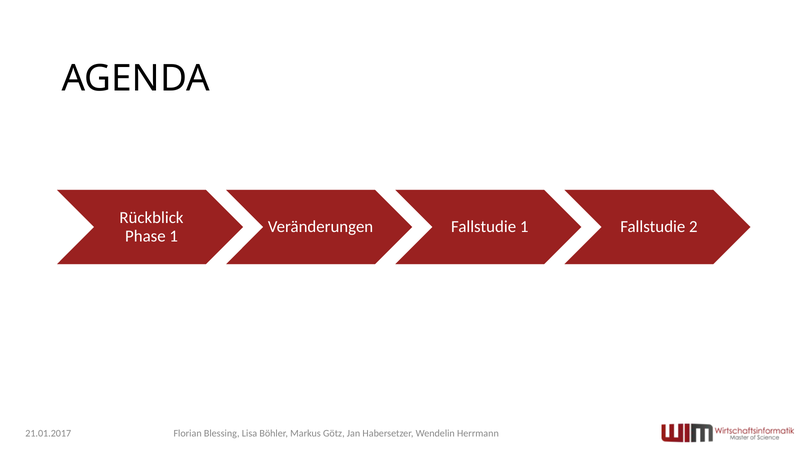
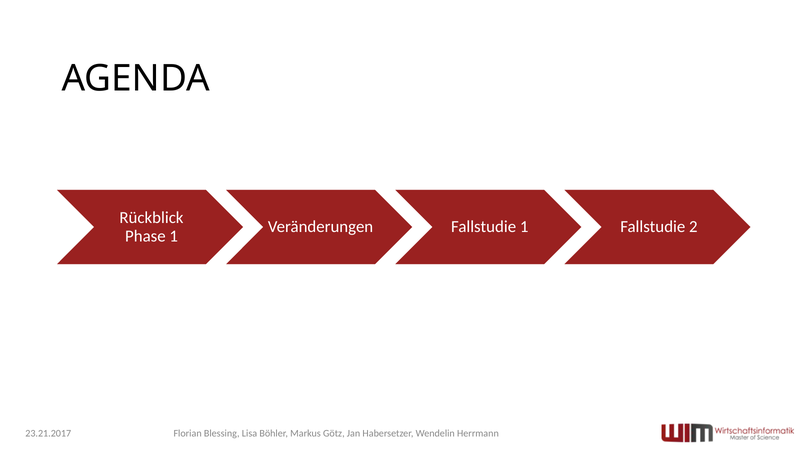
21.01.2017: 21.01.2017 -> 23.21.2017
